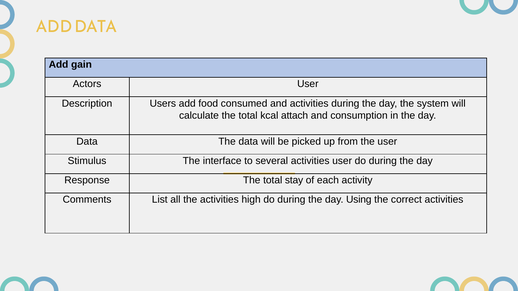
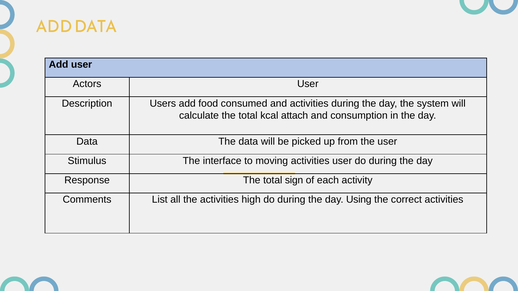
Add gain: gain -> user
several: several -> moving
stay: stay -> sign
